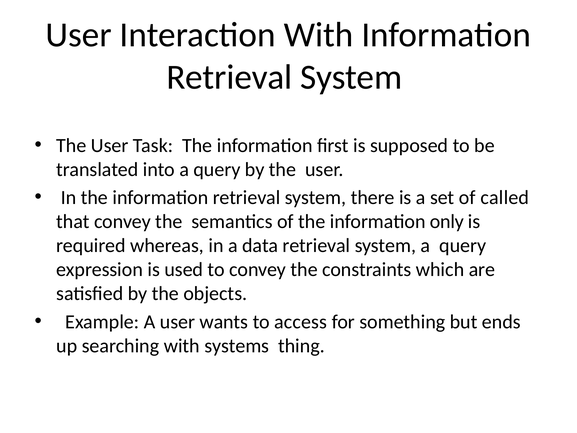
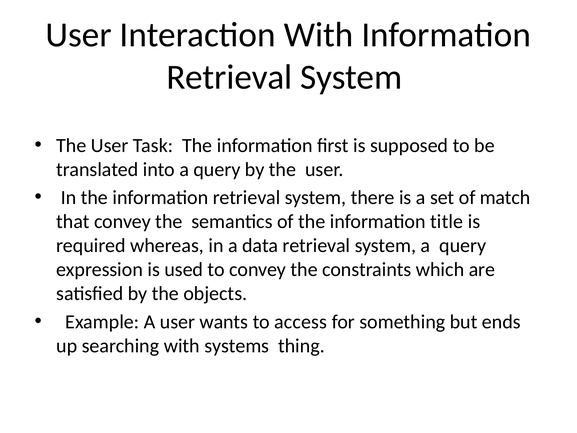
called: called -> match
only: only -> title
